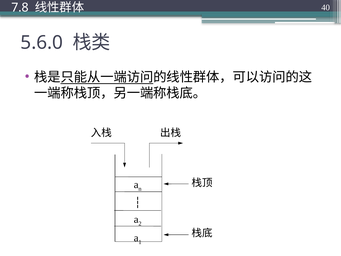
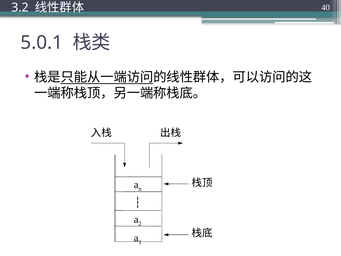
7.8: 7.8 -> 3.2
5.6.0: 5.6.0 -> 5.0.1
